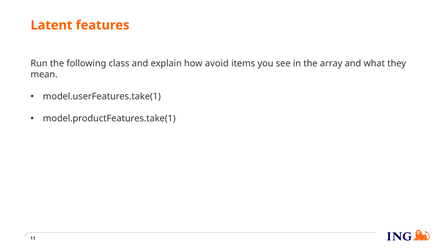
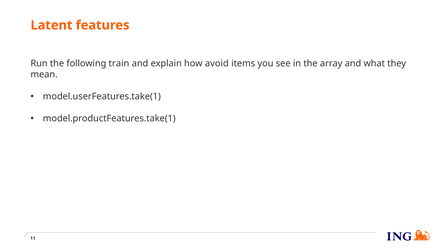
class: class -> train
